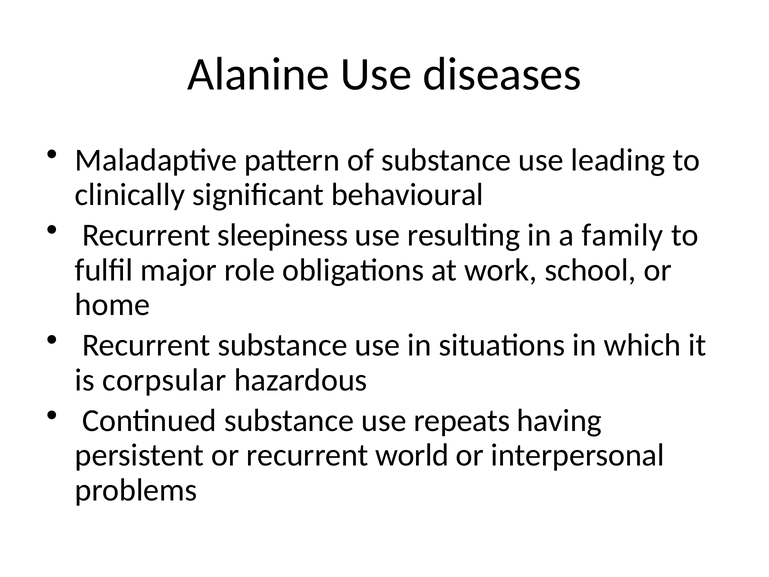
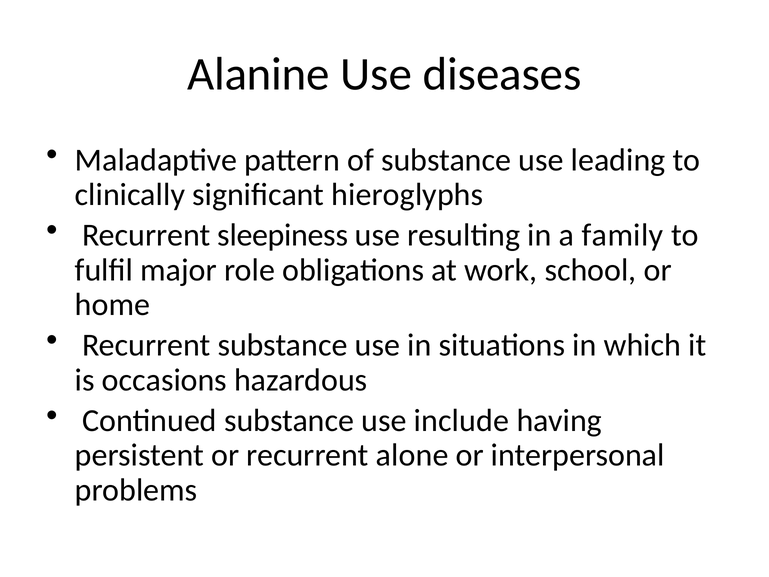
behavioural: behavioural -> hieroglyphs
corpsular: corpsular -> occasions
repeats: repeats -> include
world: world -> alone
